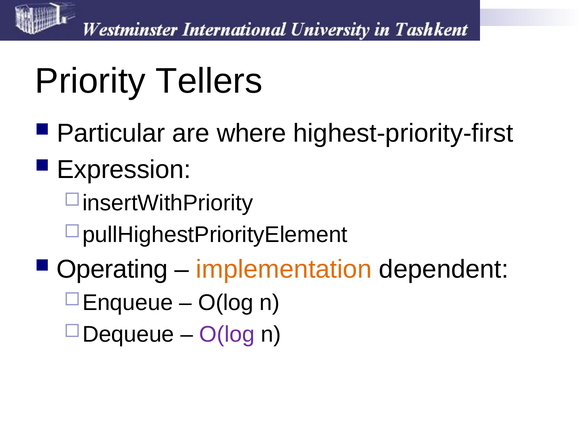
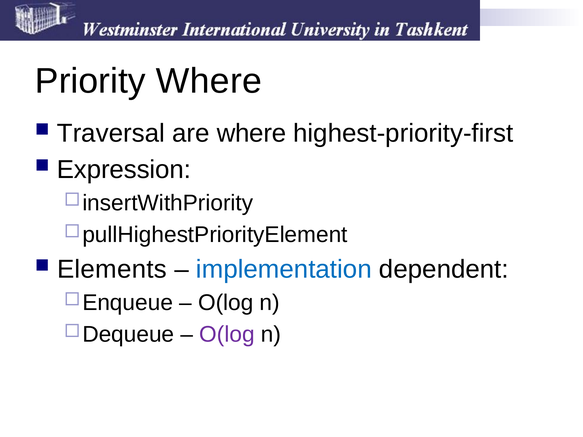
Priority Tellers: Tellers -> Where
Particular: Particular -> Traversal
Operating: Operating -> Elements
implementation colour: orange -> blue
